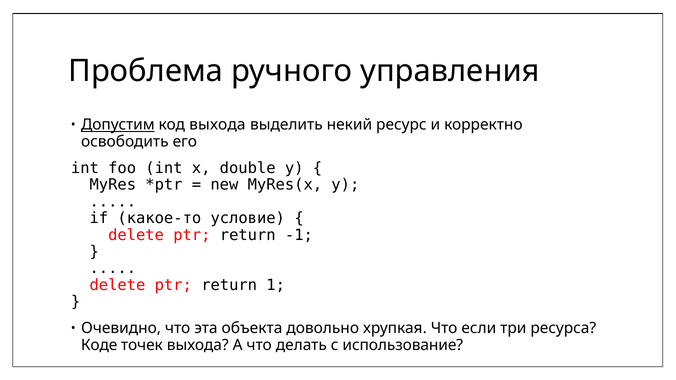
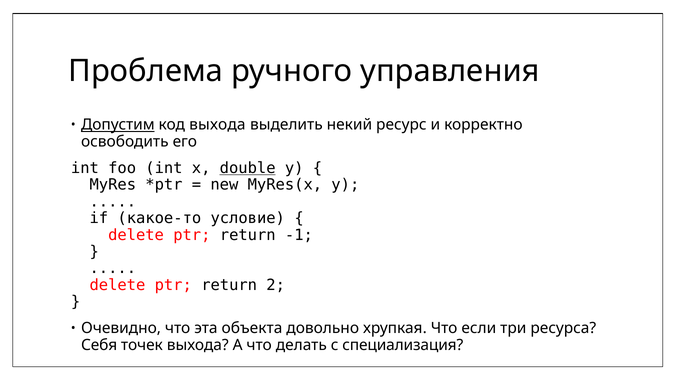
double underline: none -> present
1: 1 -> 2
Коде: Коде -> Себя
использование: использование -> специализация
